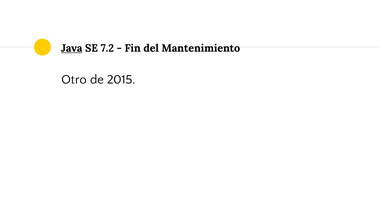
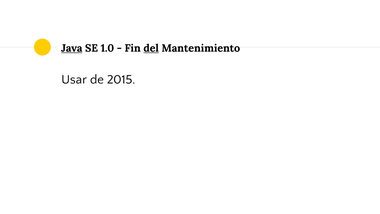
7.2: 7.2 -> 1.0
del underline: none -> present
Otro: Otro -> Usar
